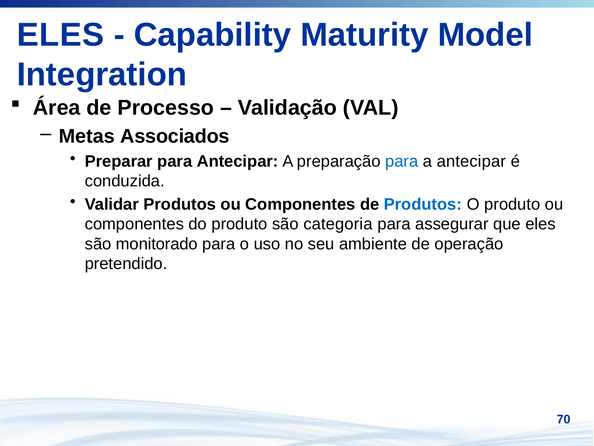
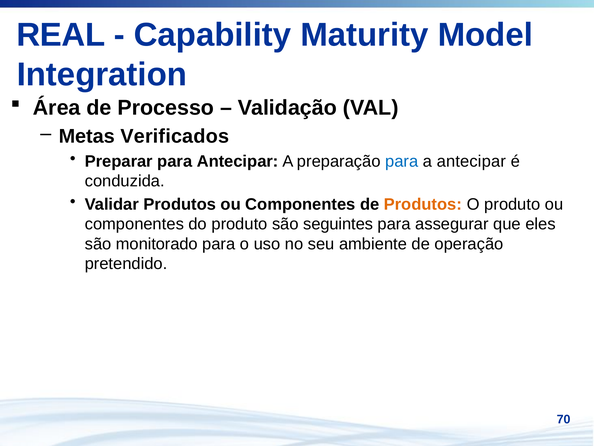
ELES at (61, 35): ELES -> REAL
Associados: Associados -> Verificados
Produtos at (423, 204) colour: blue -> orange
categoria: categoria -> seguintes
